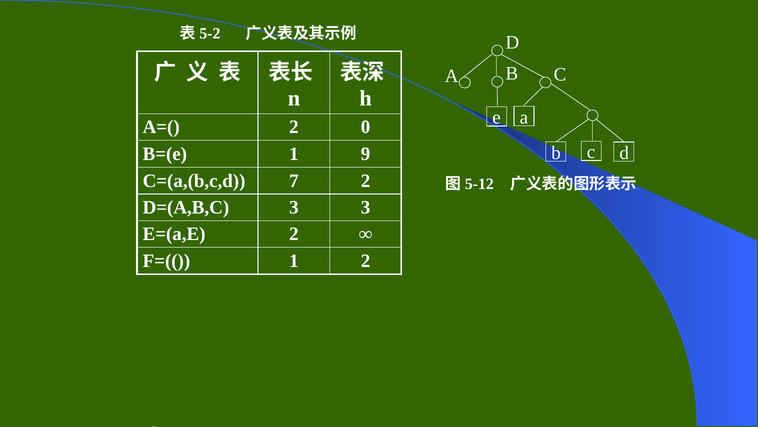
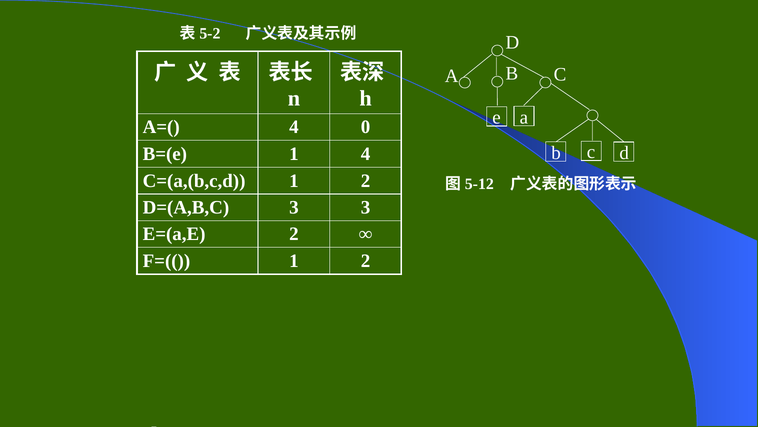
A=( 2: 2 -> 4
1 9: 9 -> 4
C=(a,(b,c,d 7: 7 -> 1
